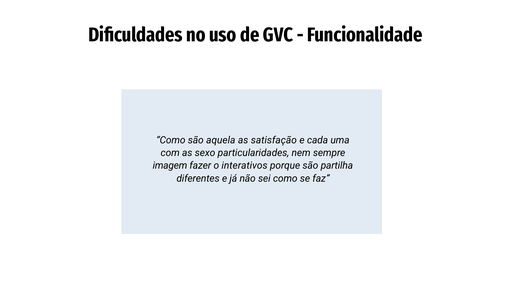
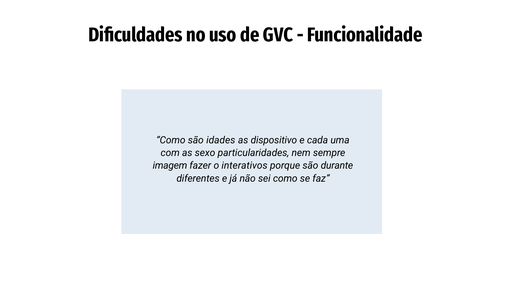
aquela: aquela -> idades
satisfação: satisfação -> dispositivo
partilha: partilha -> durante
